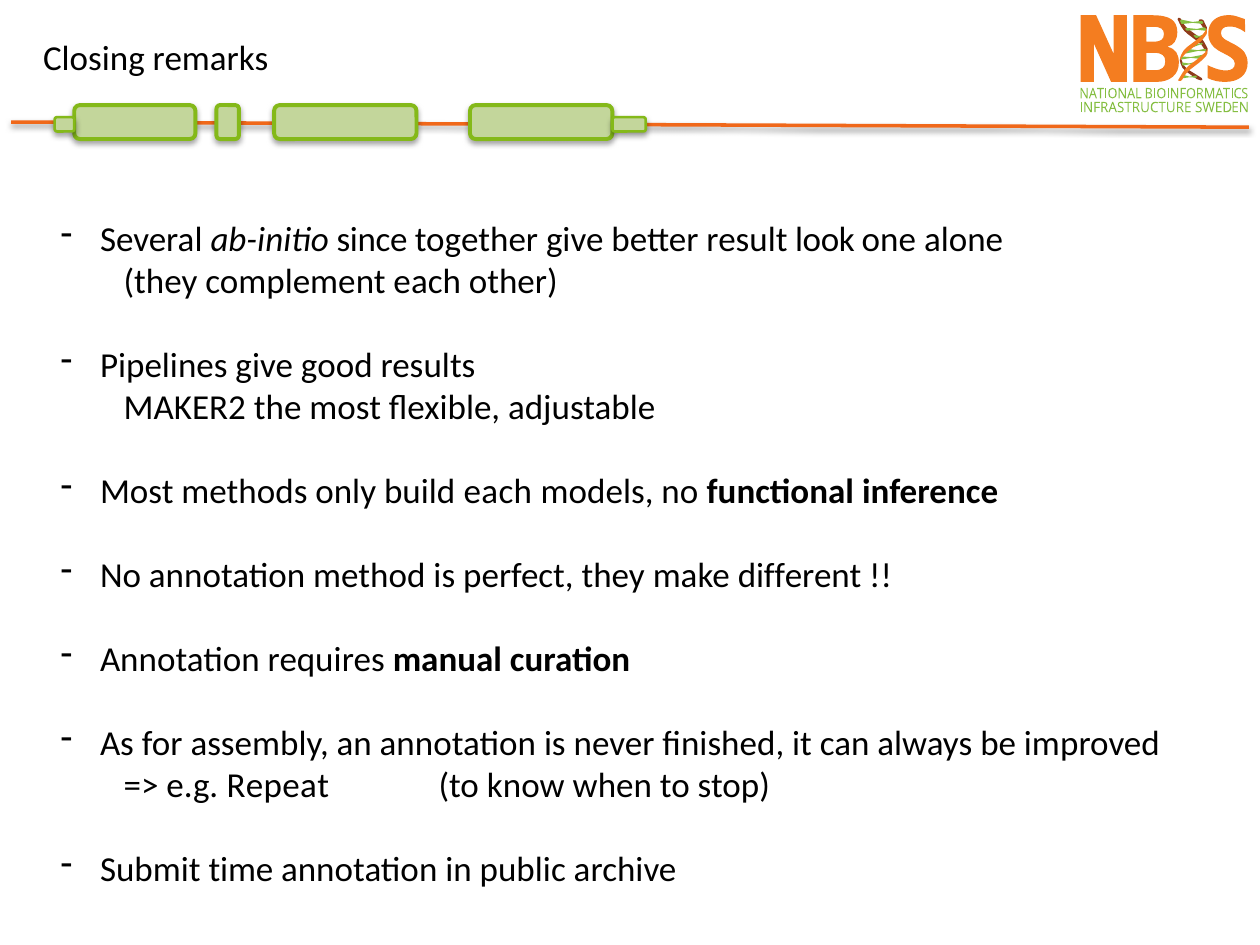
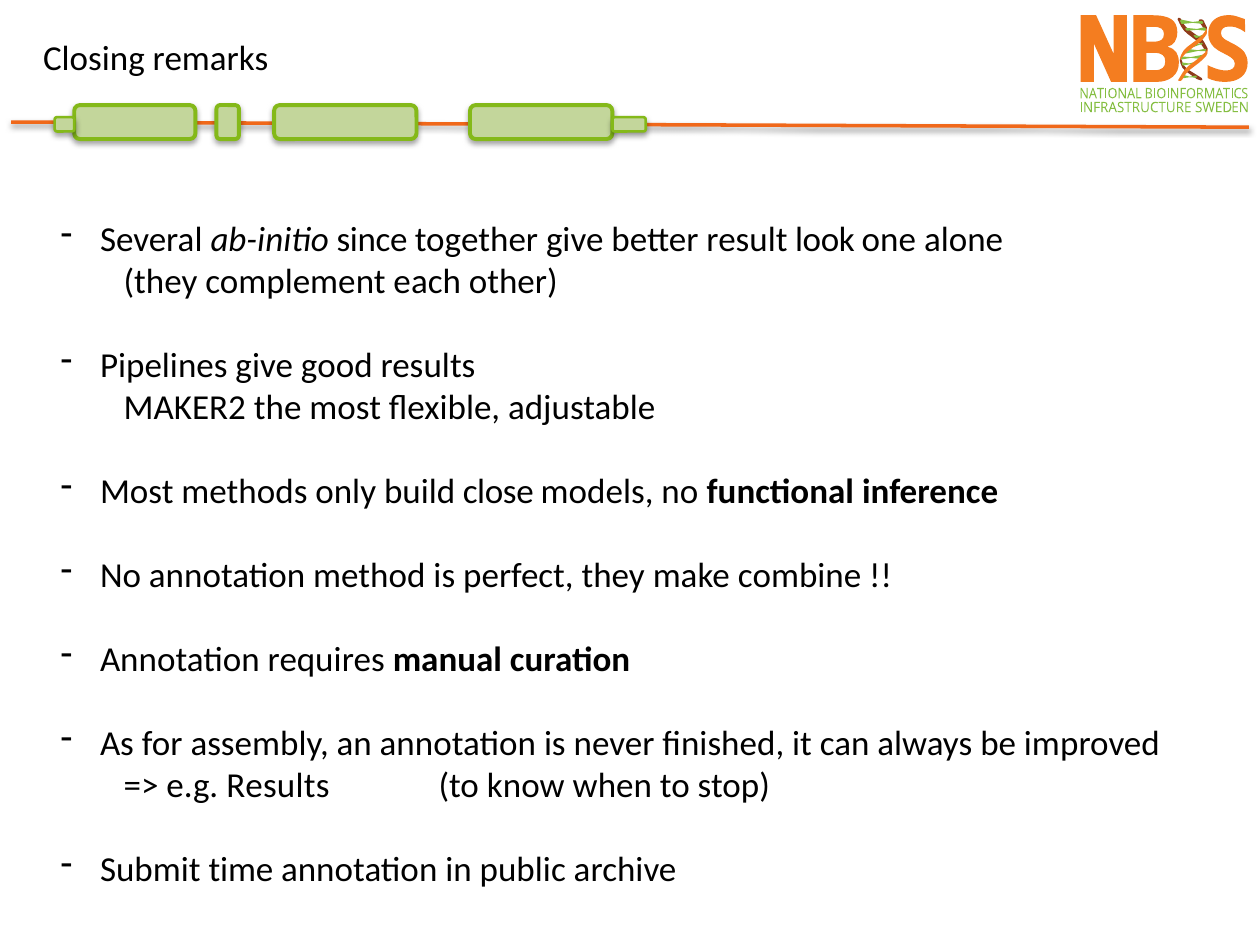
build each: each -> close
different: different -> combine
e.g Repeat: Repeat -> Results
